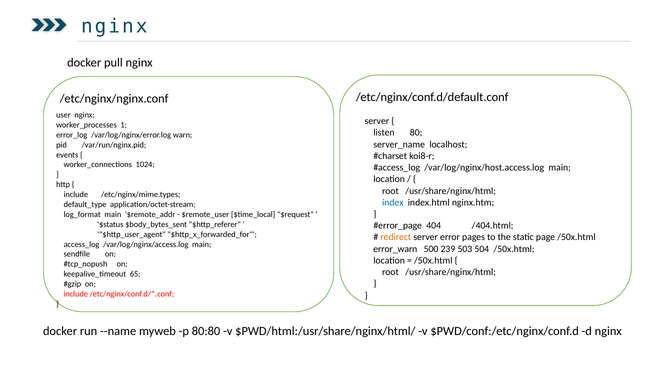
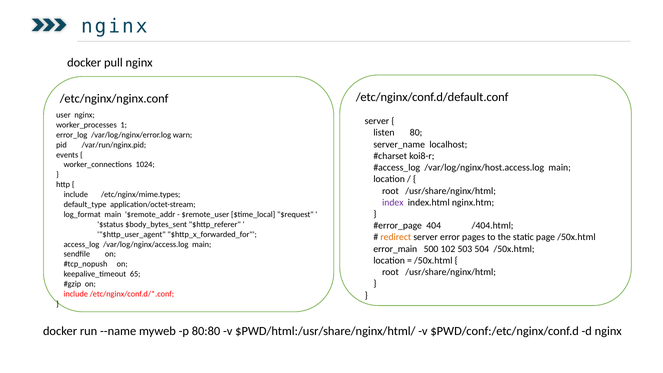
index colour: blue -> purple
error_warn: error_warn -> error_main
239: 239 -> 102
